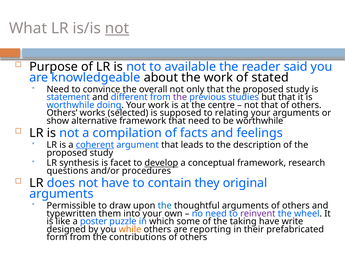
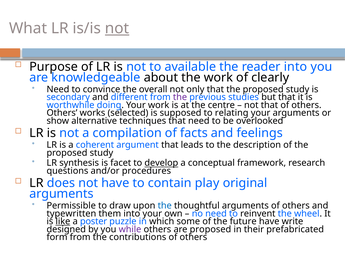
reader said: said -> into
stated: stated -> clearly
statement: statement -> secondary
alternative framework: framework -> techniques
be worthwhile: worthwhile -> overlooked
coherent underline: present -> none
they: they -> play
reinvent colour: purple -> black
like underline: none -> present
taking: taking -> future
while colour: orange -> purple
are reporting: reporting -> proposed
